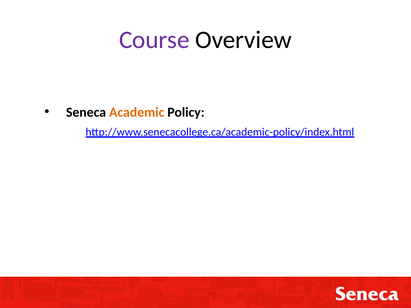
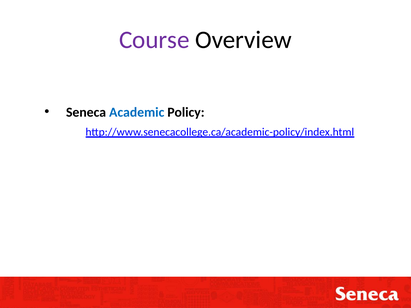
Academic colour: orange -> blue
